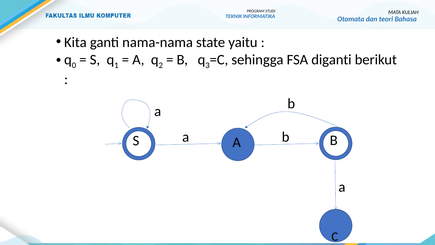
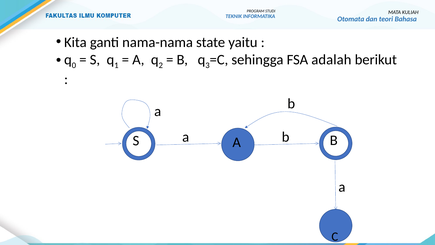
diganti: diganti -> adalah
